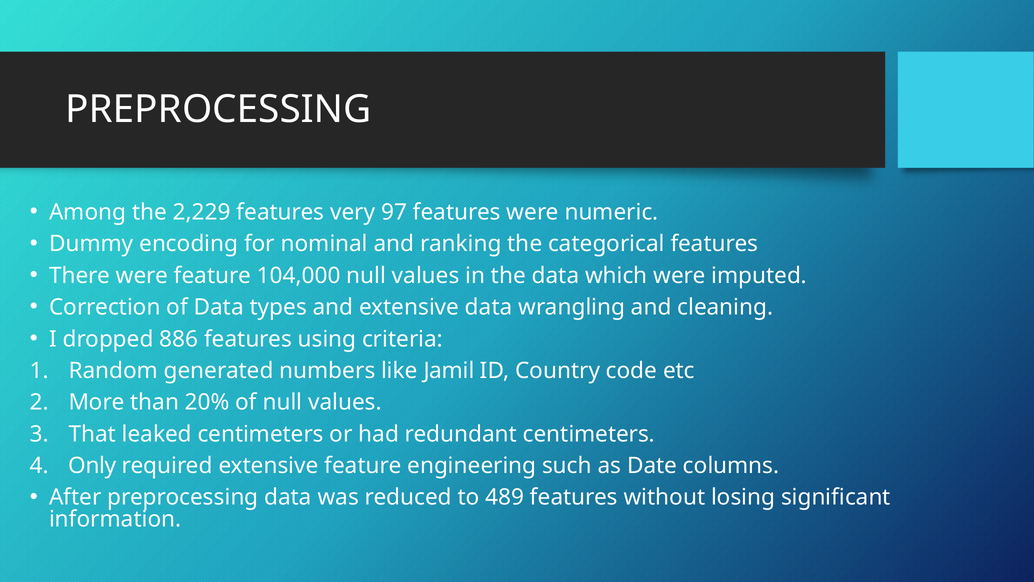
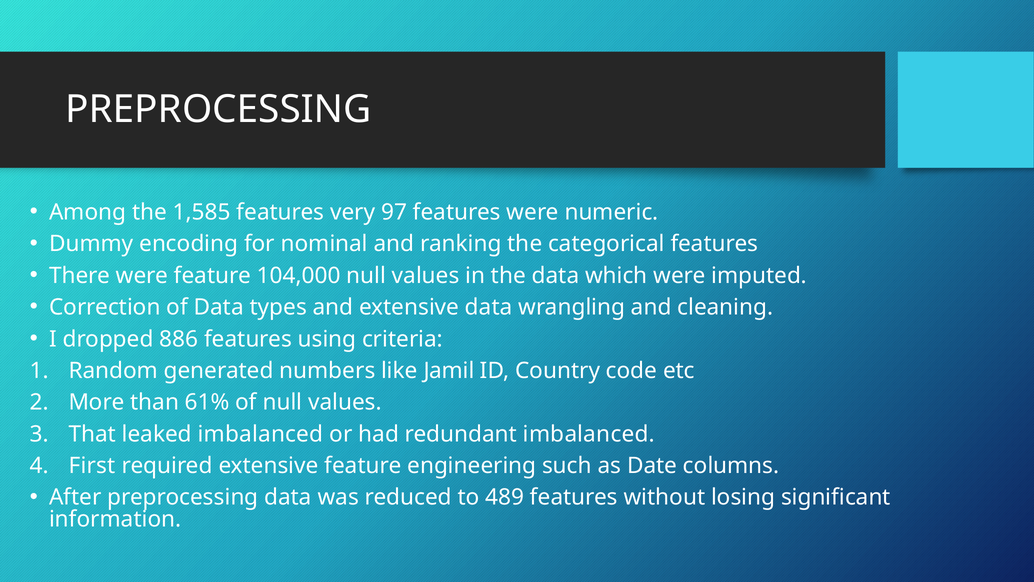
2,229: 2,229 -> 1,585
20%: 20% -> 61%
leaked centimeters: centimeters -> imbalanced
redundant centimeters: centimeters -> imbalanced
Only: Only -> First
